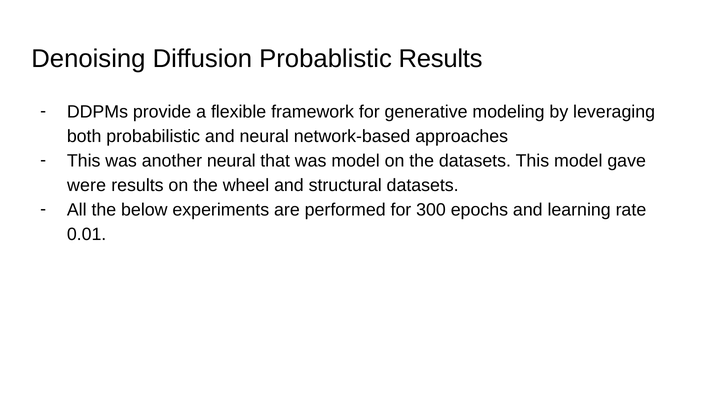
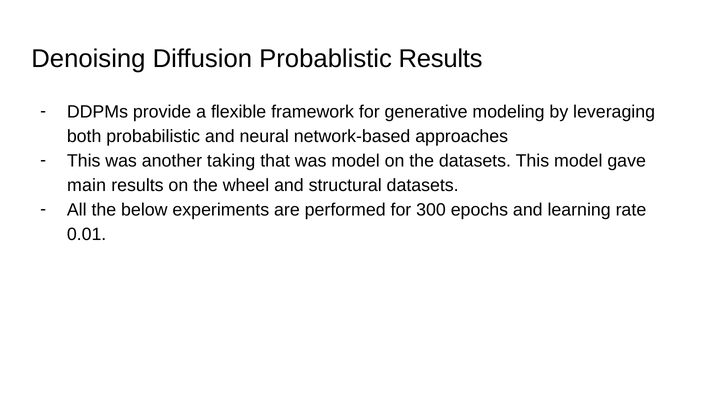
another neural: neural -> taking
were: were -> main
